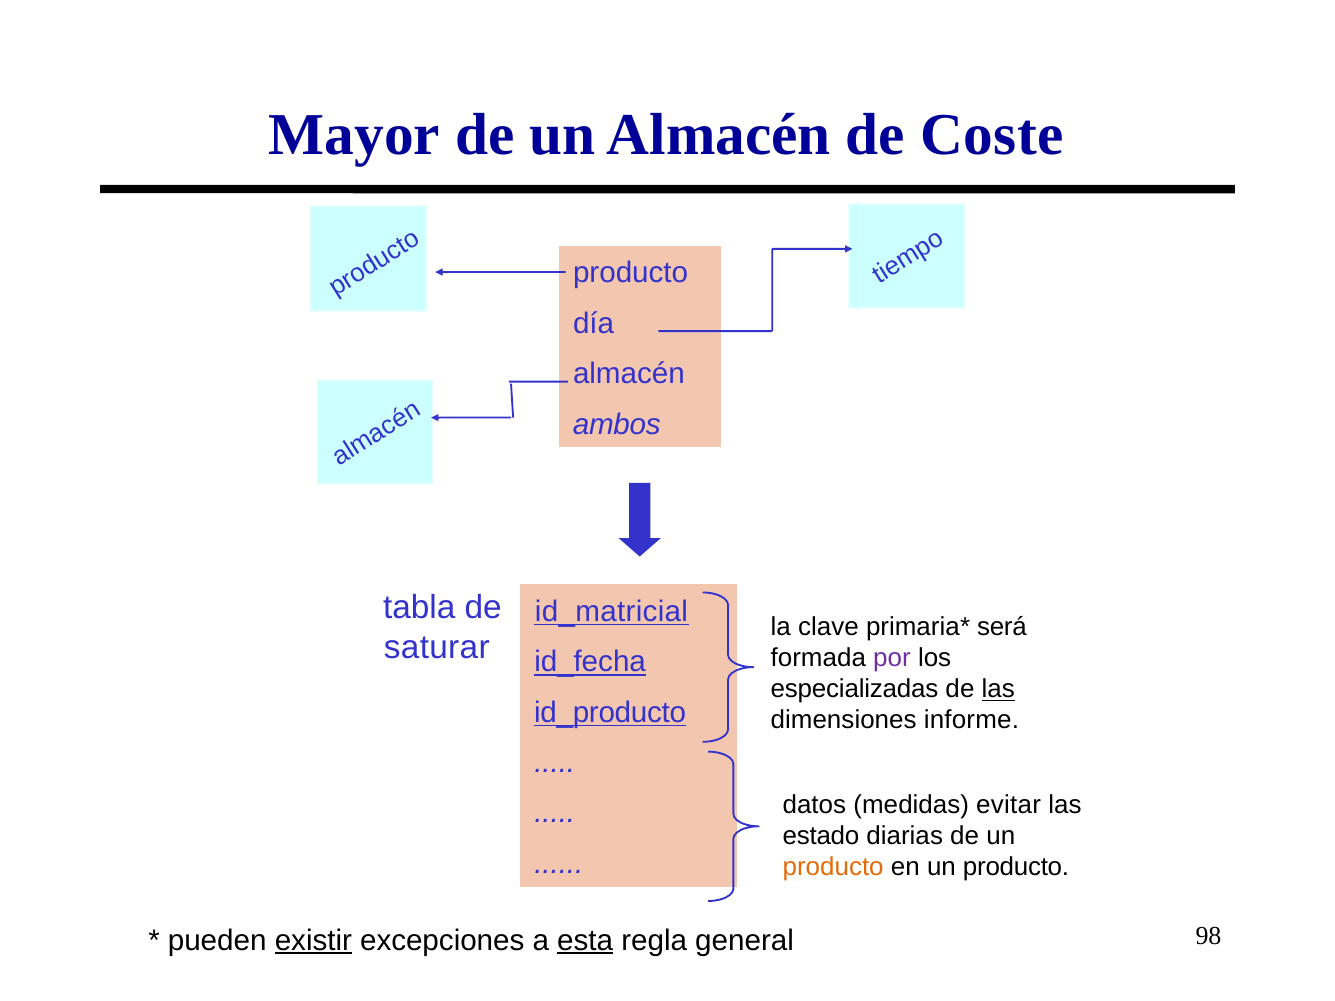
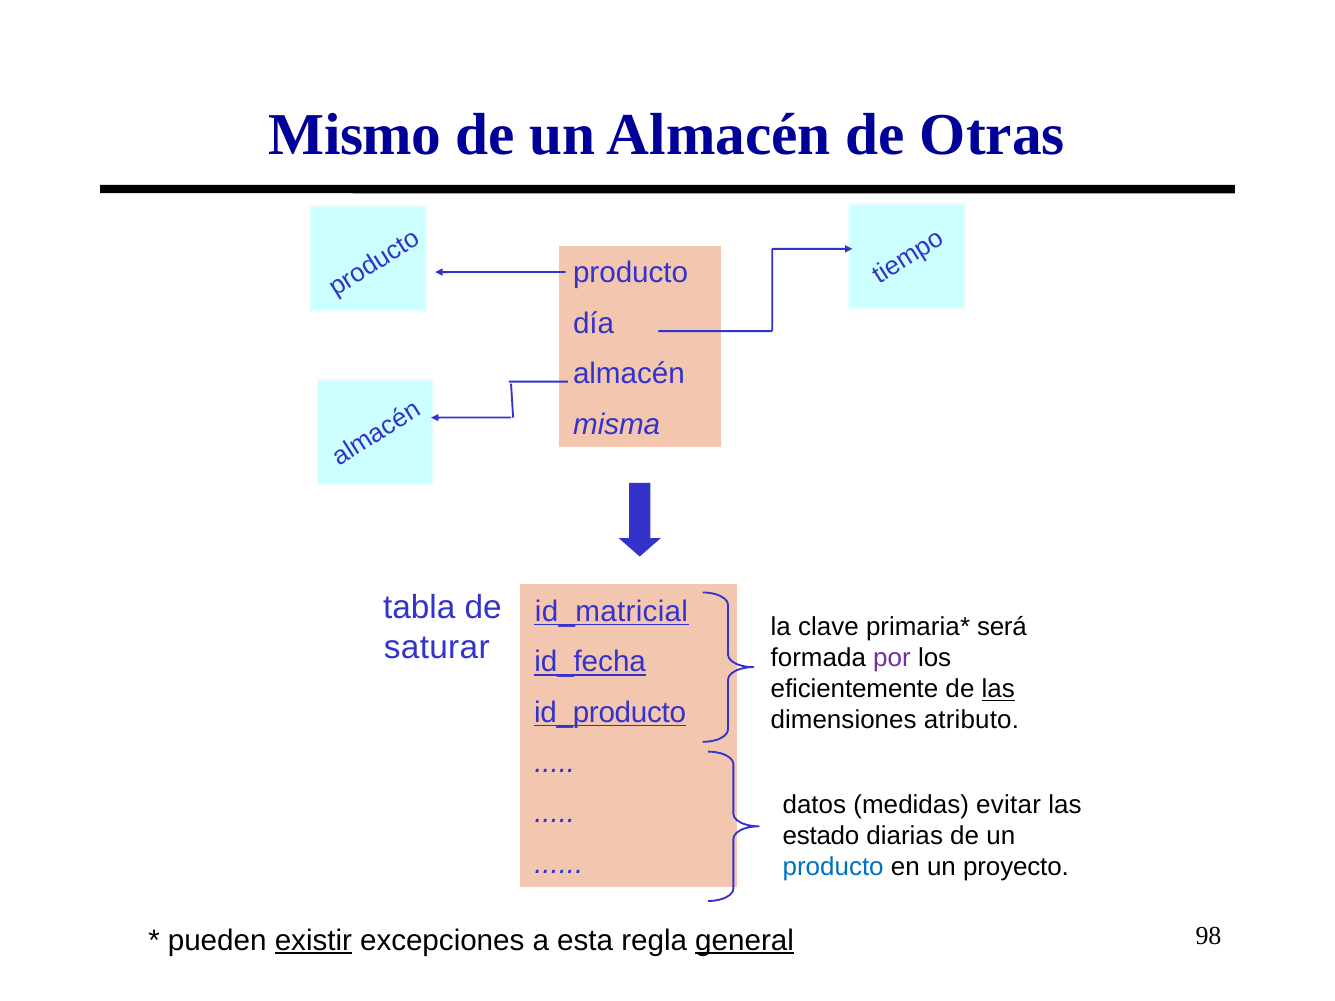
Mayor: Mayor -> Mismo
Coste: Coste -> Otras
ambos: ambos -> misma
especializadas: especializadas -> eficientemente
informe: informe -> atributo
producto at (833, 868) colour: orange -> blue
en un producto: producto -> proyecto
esta underline: present -> none
general underline: none -> present
